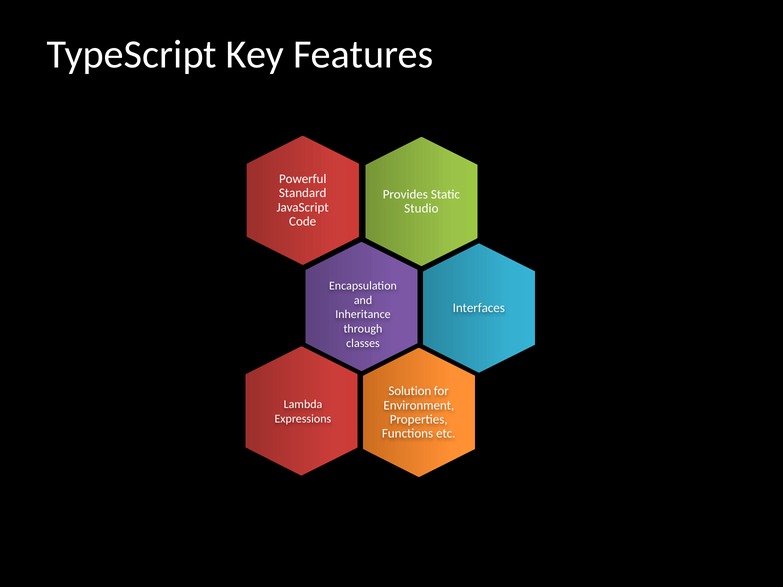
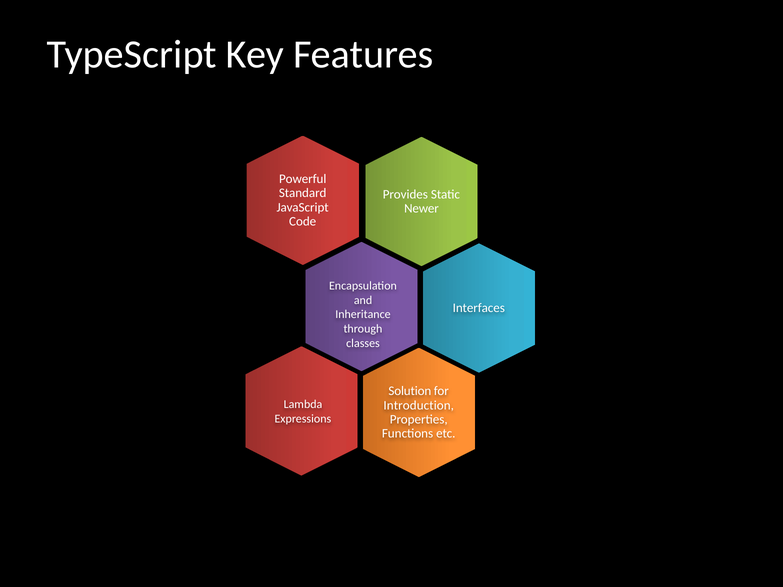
Studio: Studio -> Newer
Environment: Environment -> Introduction
